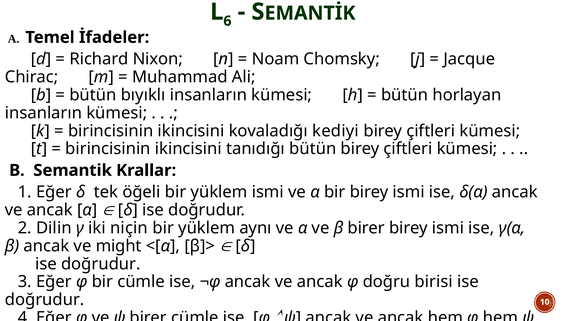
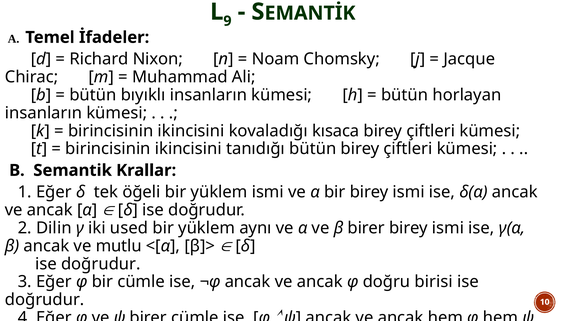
6 at (227, 21): 6 -> 9
kediyi: kediyi -> kısaca
niçin: niçin -> used
might: might -> mutlu
